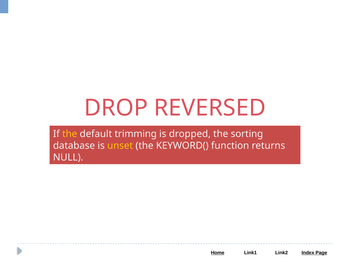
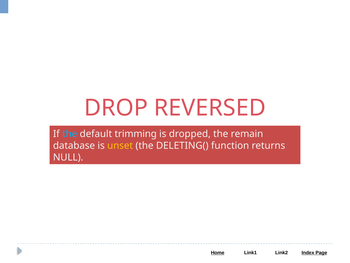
the at (70, 134) colour: yellow -> light blue
sorting: sorting -> remain
KEYWORD(: KEYWORD( -> DELETING(
